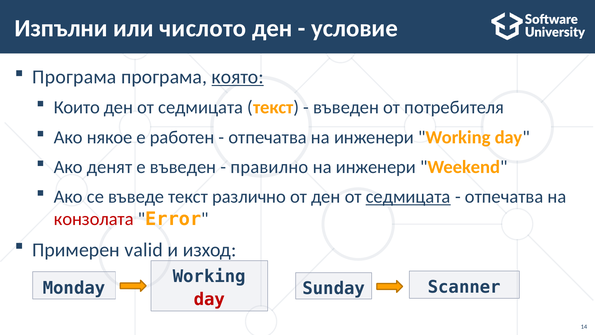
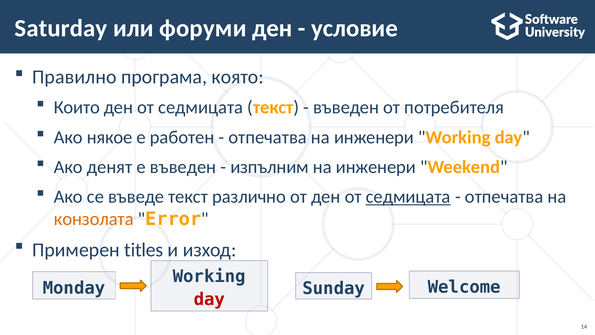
Изпълни: Изпълни -> Saturday
числото: числото -> форуми
Програма at (74, 77): Програма -> Правилно
която underline: present -> none
правилно: правилно -> изпълним
конзолата colour: red -> orange
valid: valid -> titles
Scanner: Scanner -> Welcome
